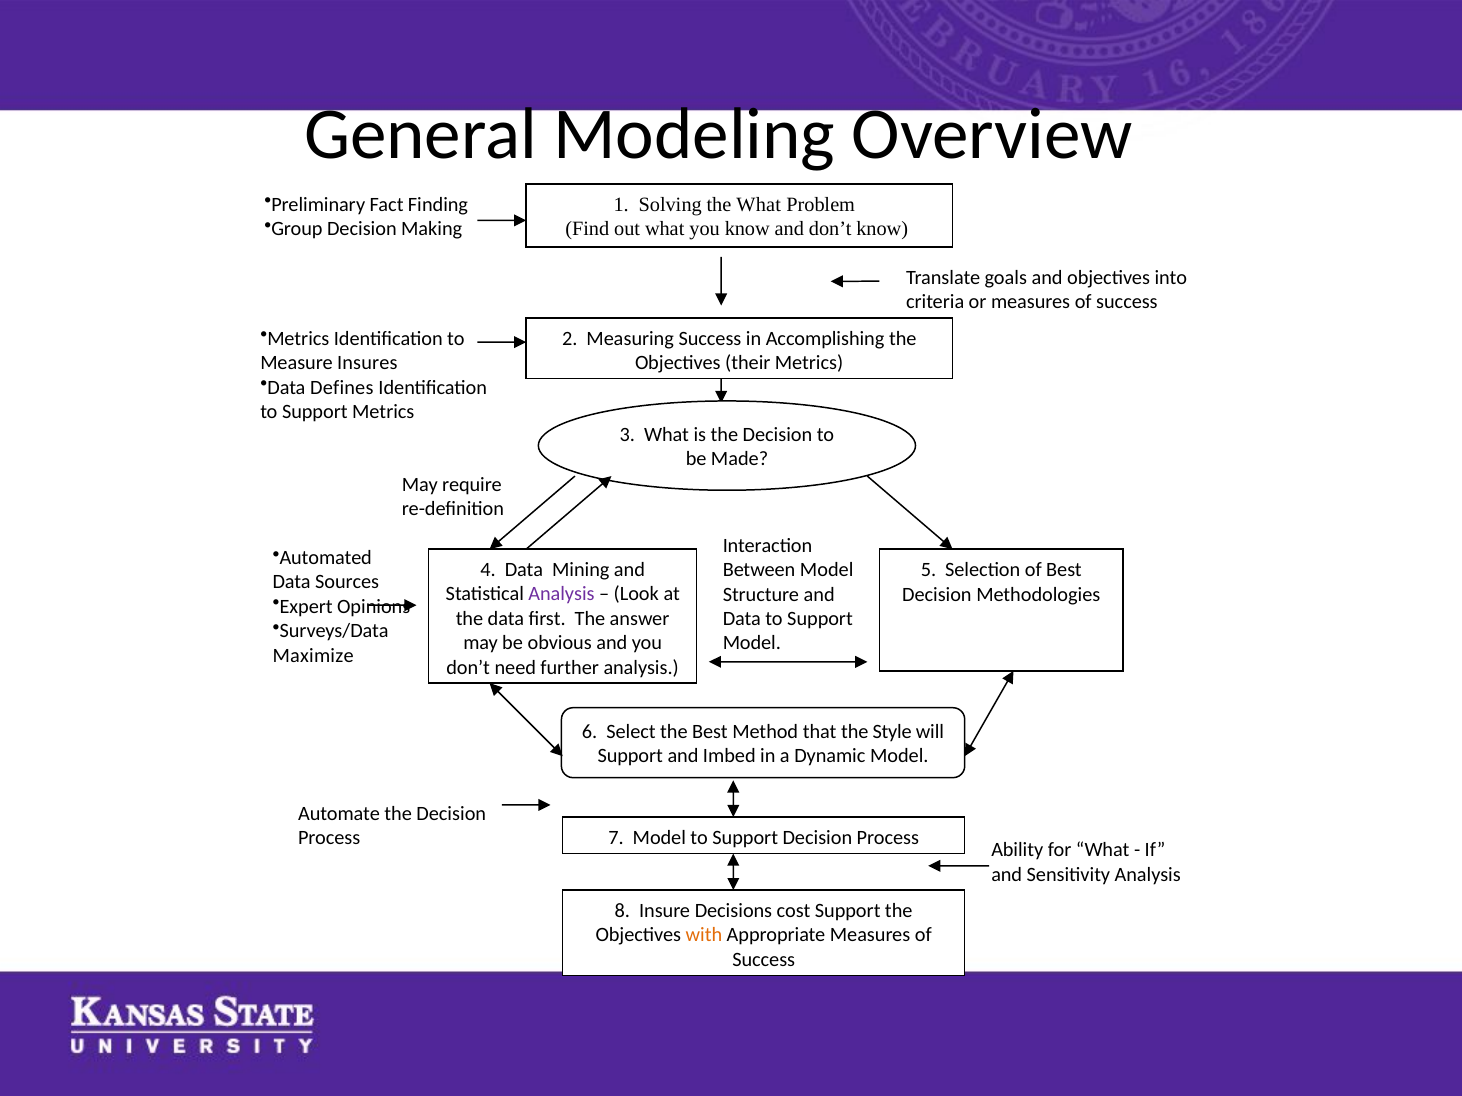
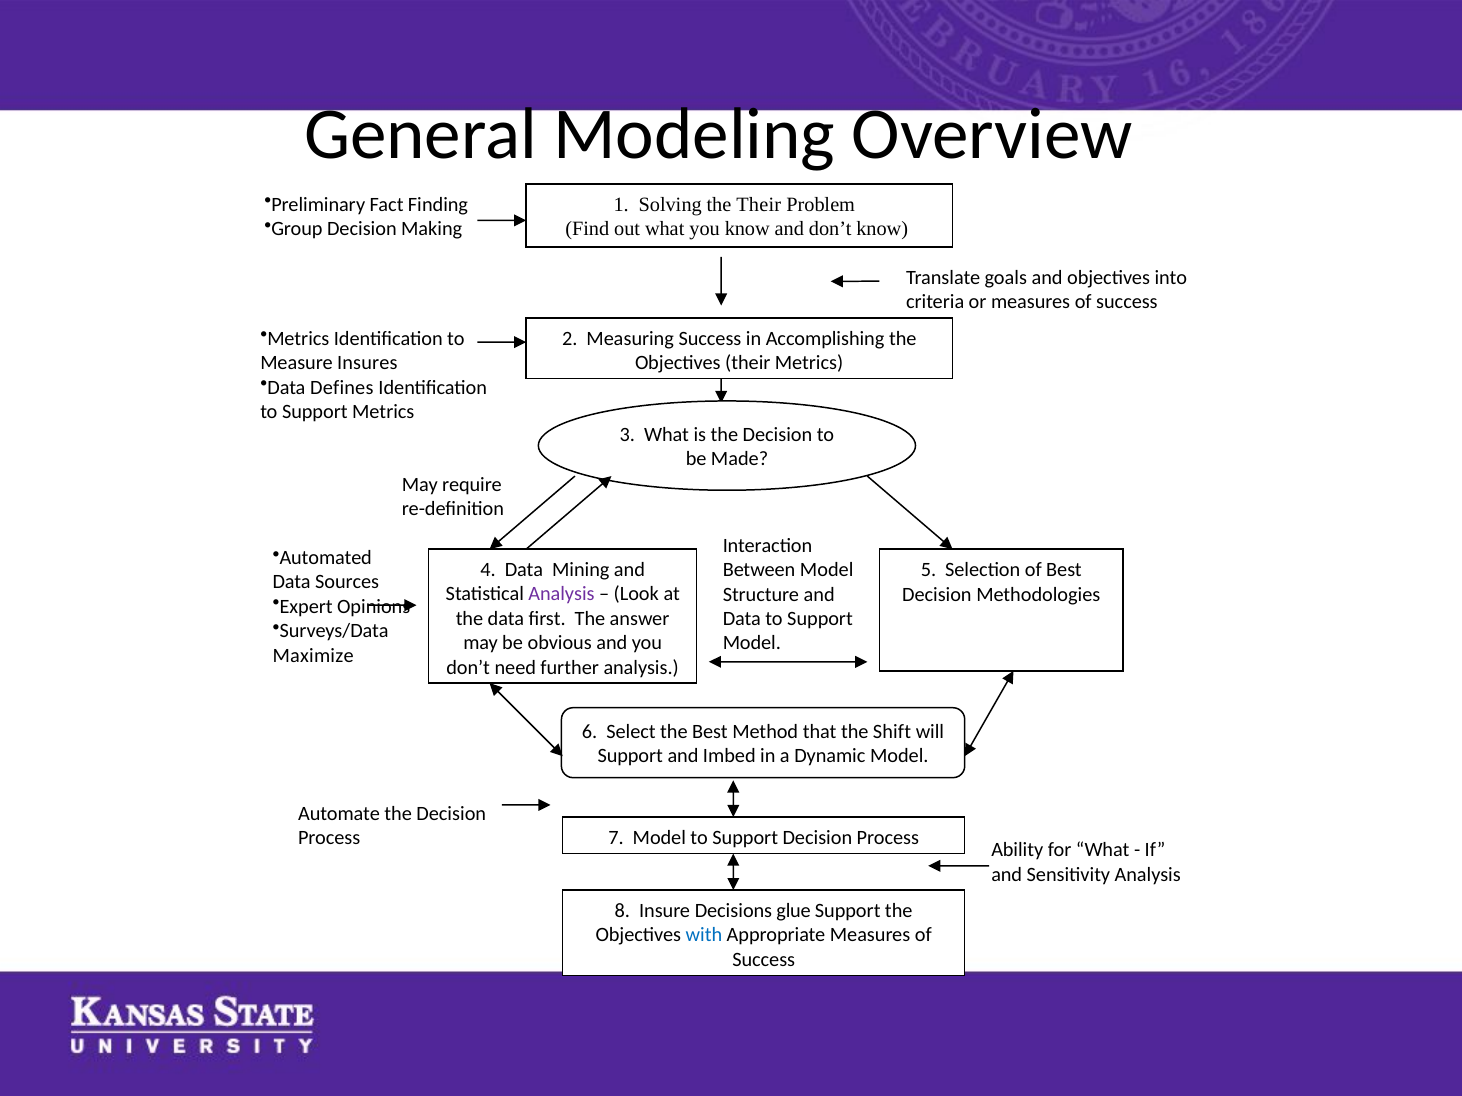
the What: What -> Their
Style: Style -> Shift
cost: cost -> glue
with colour: orange -> blue
